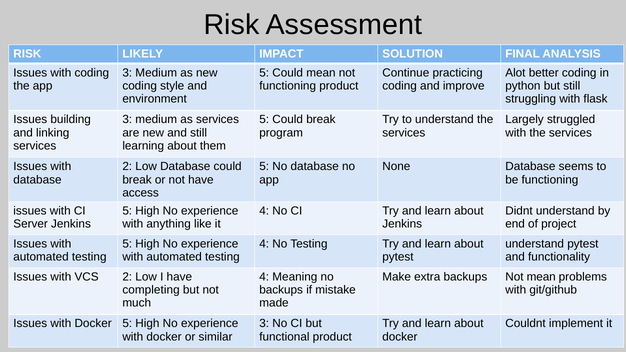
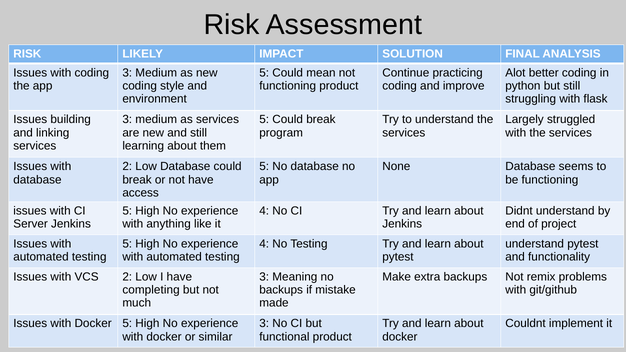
4 at (264, 277): 4 -> 3
Not mean: mean -> remix
